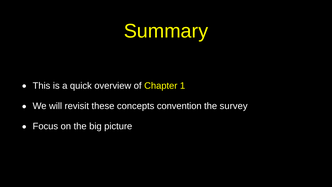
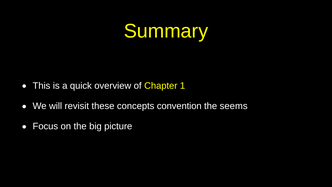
survey: survey -> seems
